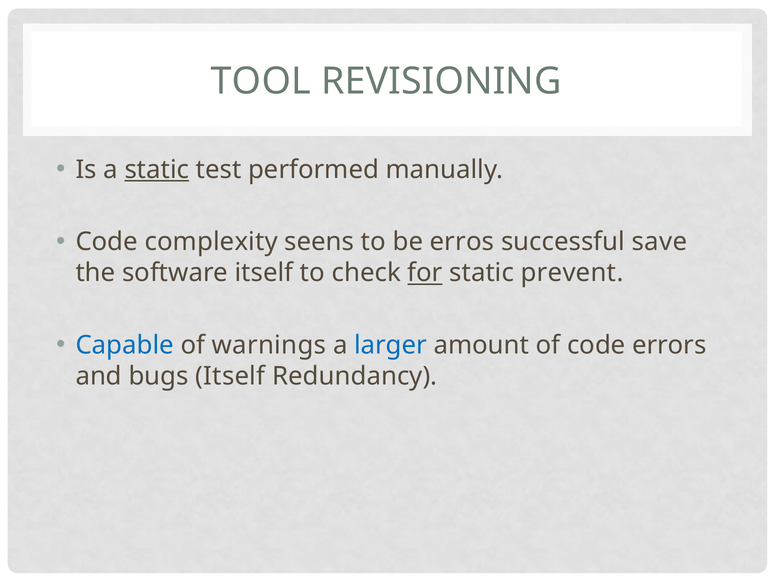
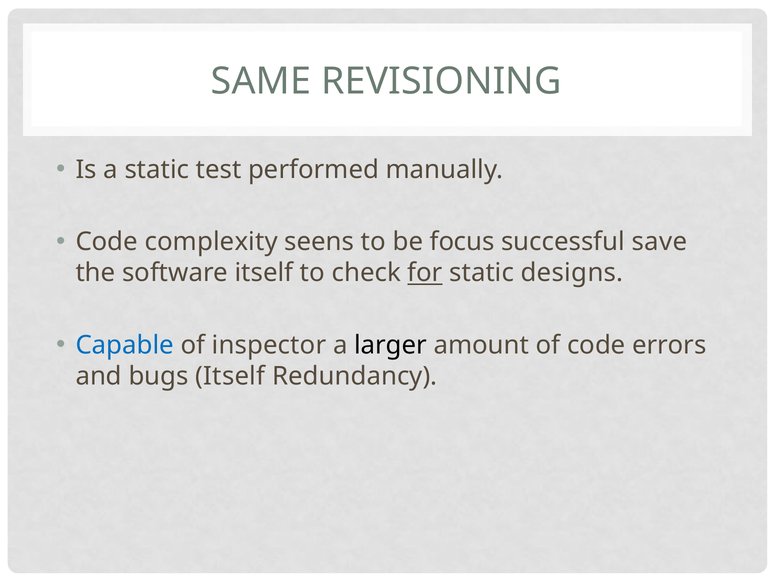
TOOL: TOOL -> SAME
static at (157, 170) underline: present -> none
erros: erros -> focus
prevent: prevent -> designs
warnings: warnings -> inspector
larger colour: blue -> black
